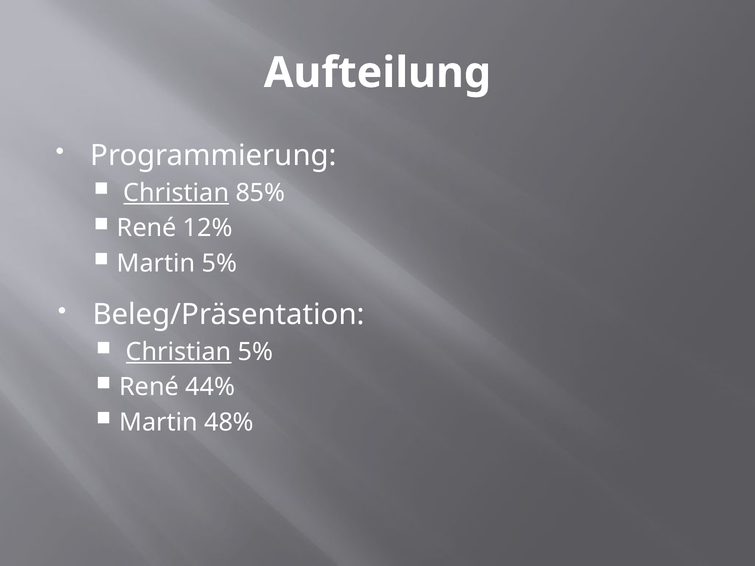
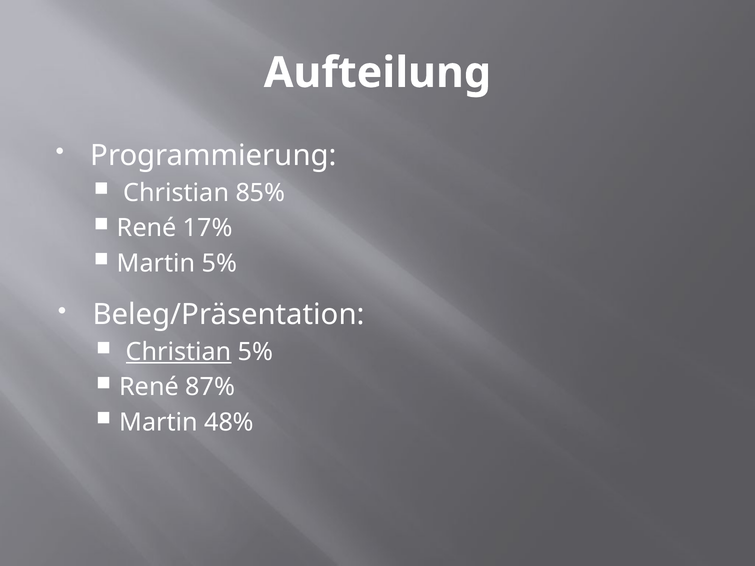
Christian at (176, 193) underline: present -> none
12%: 12% -> 17%
44%: 44% -> 87%
